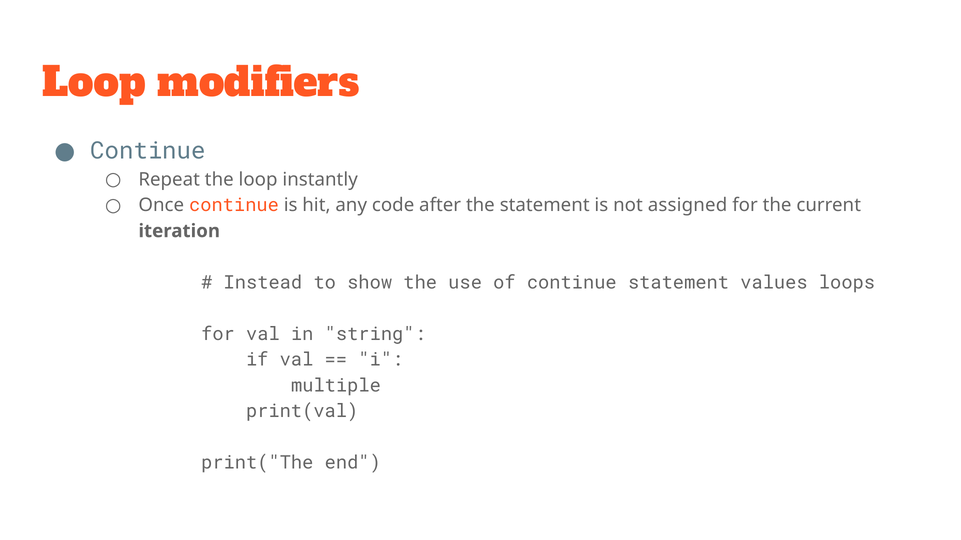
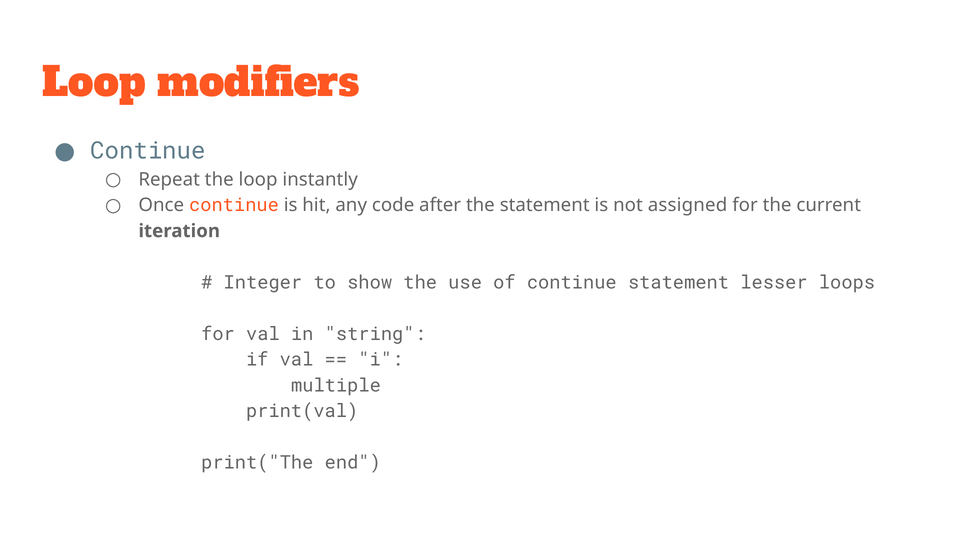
Instead: Instead -> Integer
values: values -> lesser
